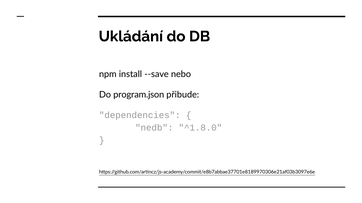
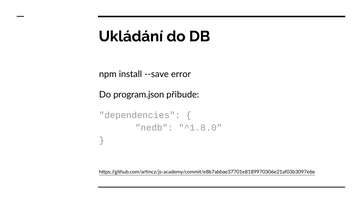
nebo: nebo -> error
